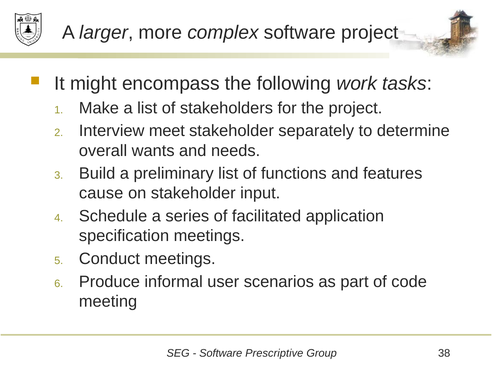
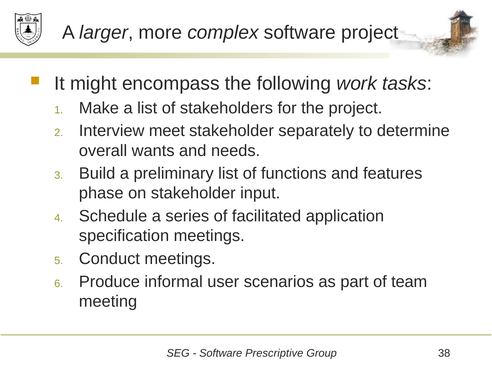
cause: cause -> phase
code: code -> team
